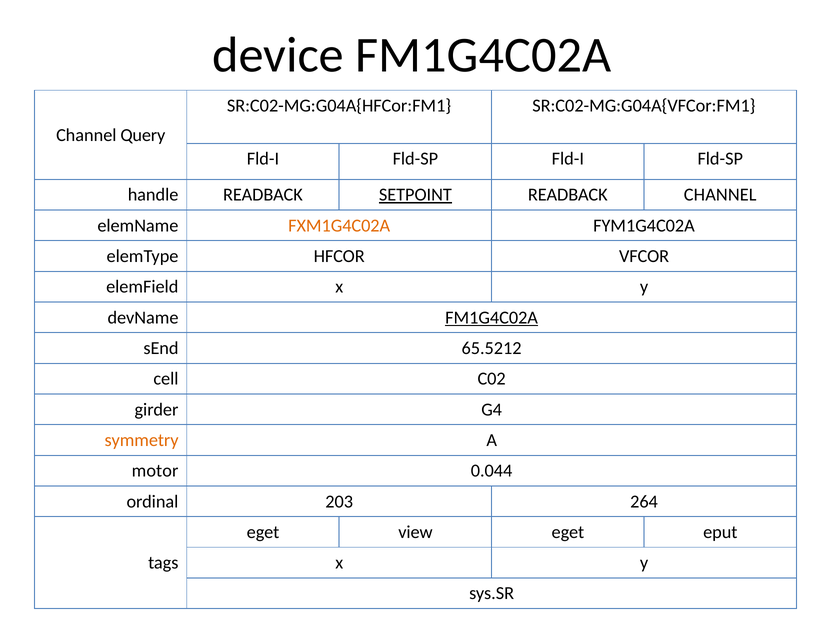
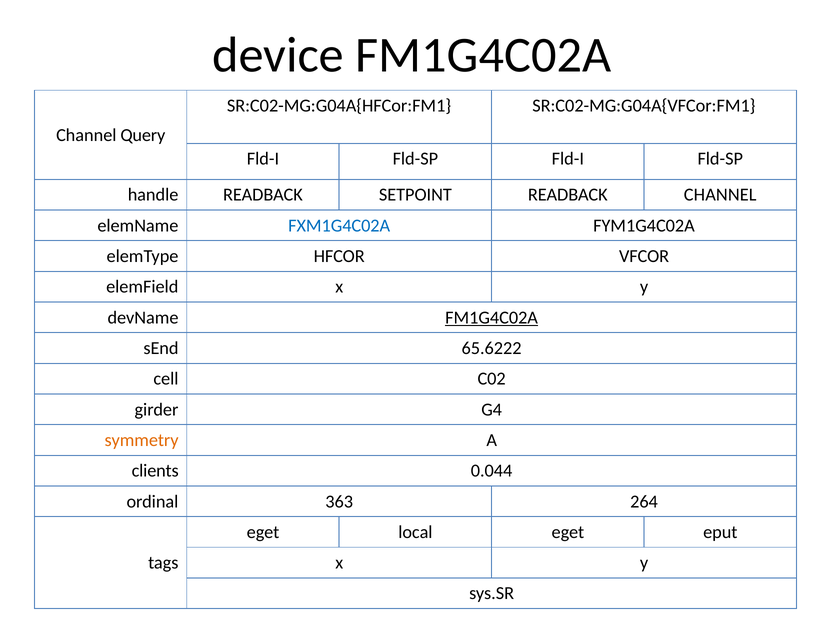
SETPOINT underline: present -> none
FXM1G4C02A colour: orange -> blue
65.5212: 65.5212 -> 65.6222
motor: motor -> clients
203: 203 -> 363
view: view -> local
